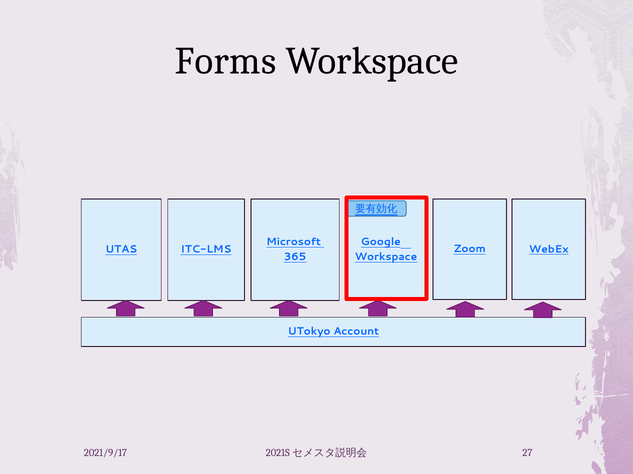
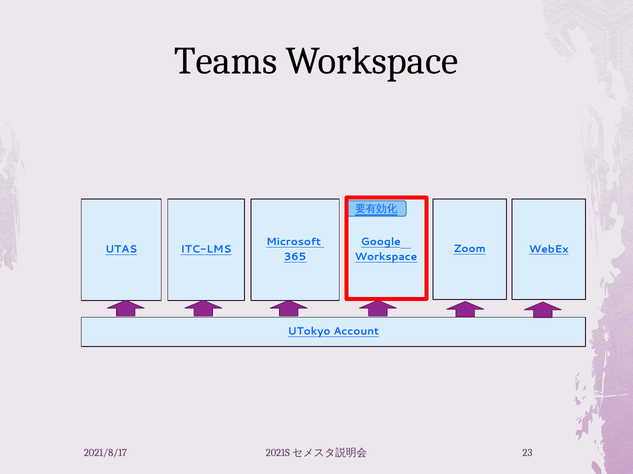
Forms: Forms -> Teams
2021/9/17: 2021/9/17 -> 2021/8/17
27: 27 -> 23
